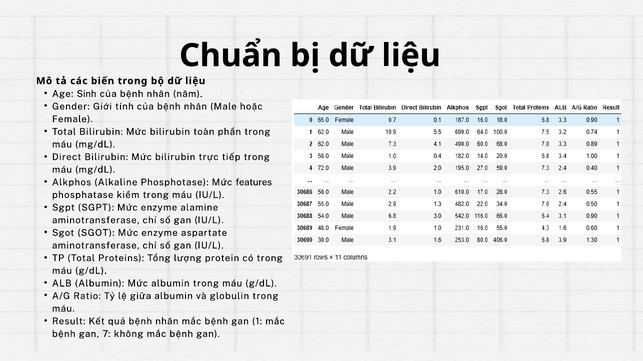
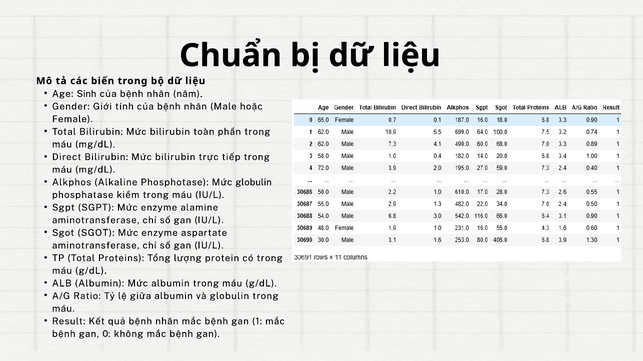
Mức features: features -> globulin
7: 7 -> 0
